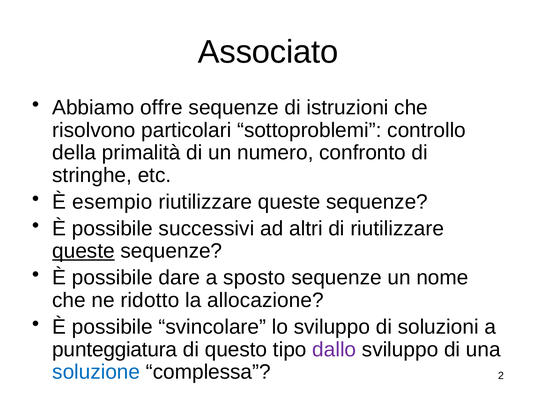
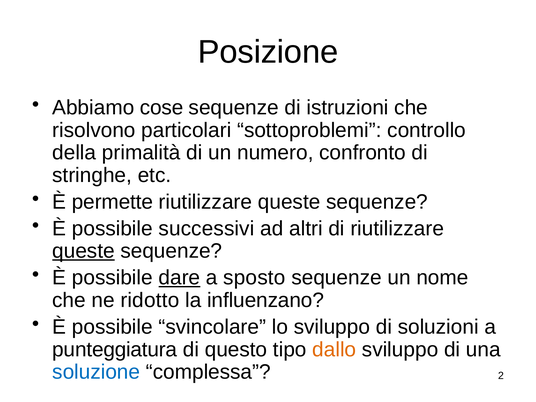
Associato: Associato -> Posizione
offre: offre -> cose
esempio: esempio -> permette
dare underline: none -> present
allocazione: allocazione -> influenzano
dallo colour: purple -> orange
